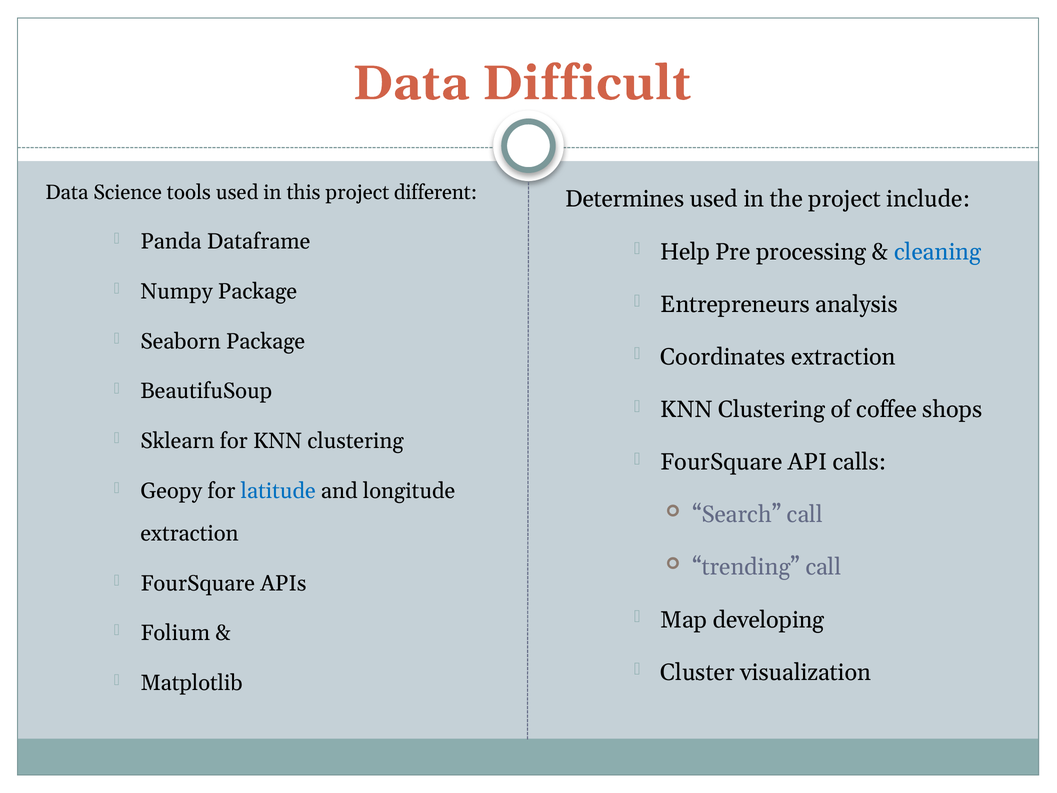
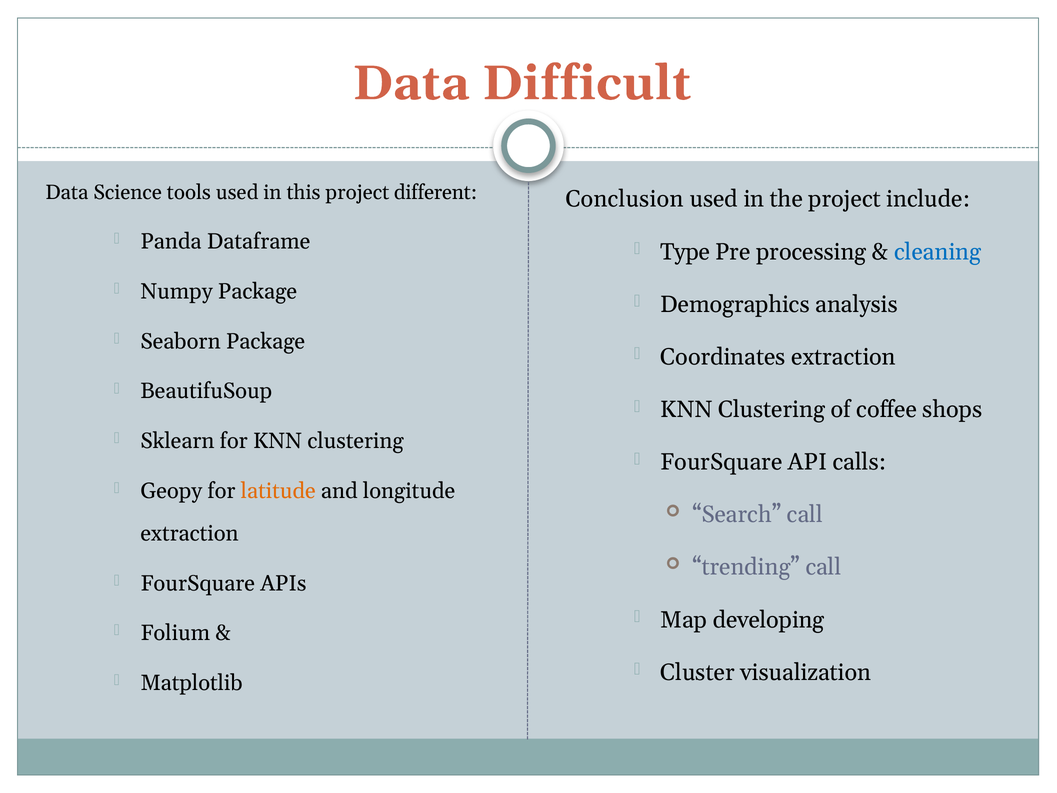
Determines: Determines -> Conclusion
Help: Help -> Type
Entrepreneurs: Entrepreneurs -> Demographics
latitude colour: blue -> orange
